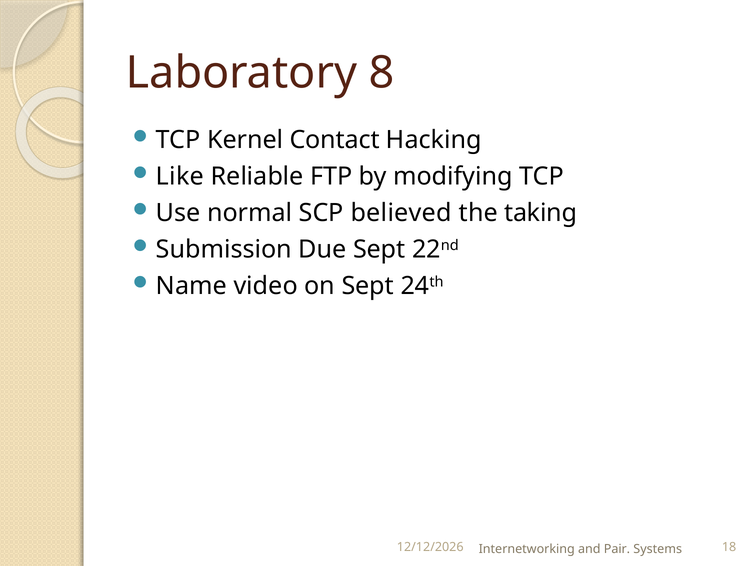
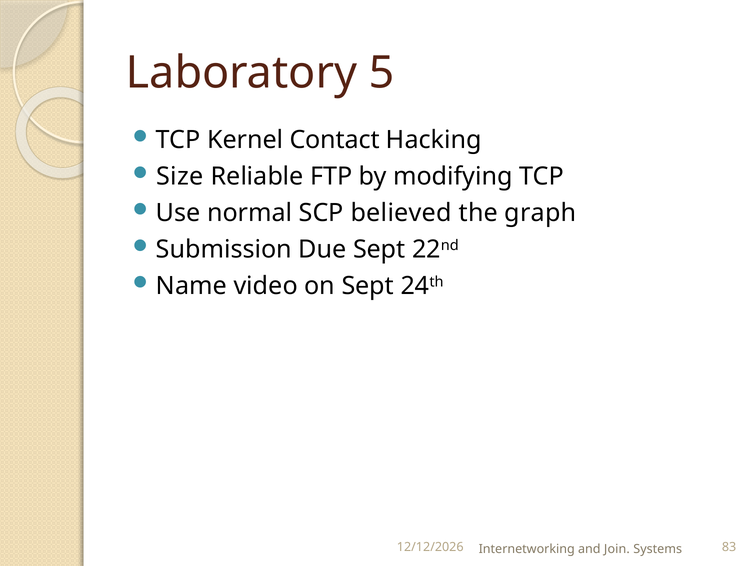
8: 8 -> 5
Like: Like -> Size
taking: taking -> graph
Pair: Pair -> Join
18: 18 -> 83
